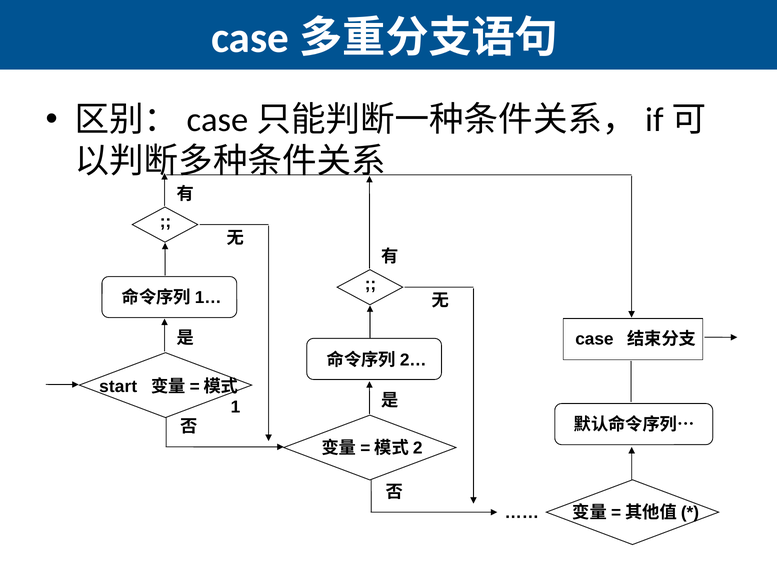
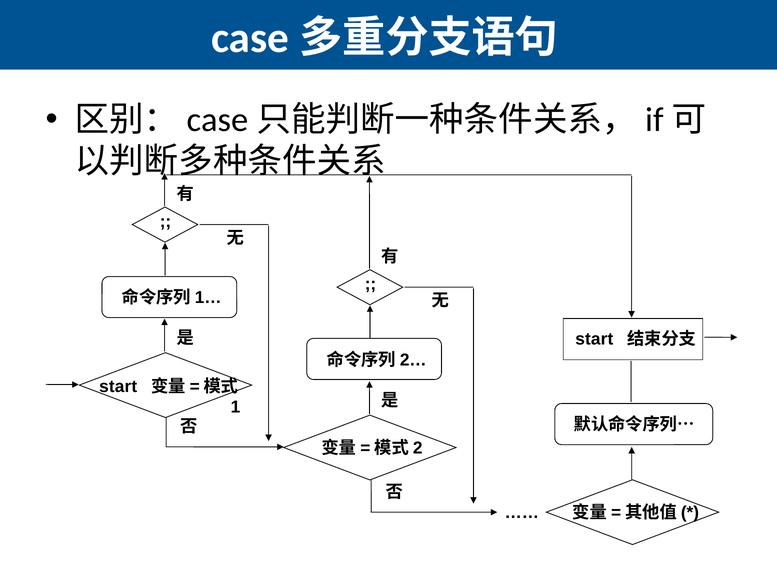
case at (594, 339): case -> start
